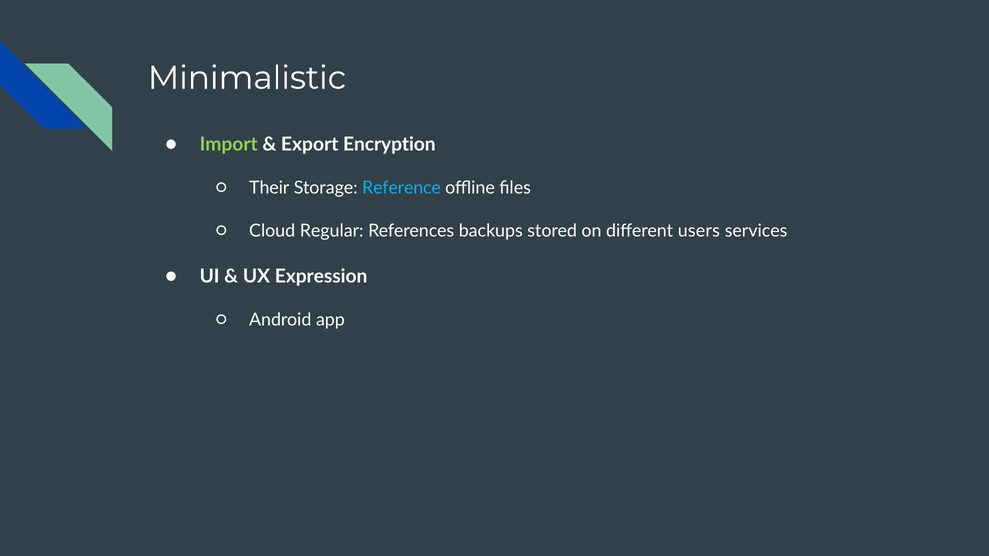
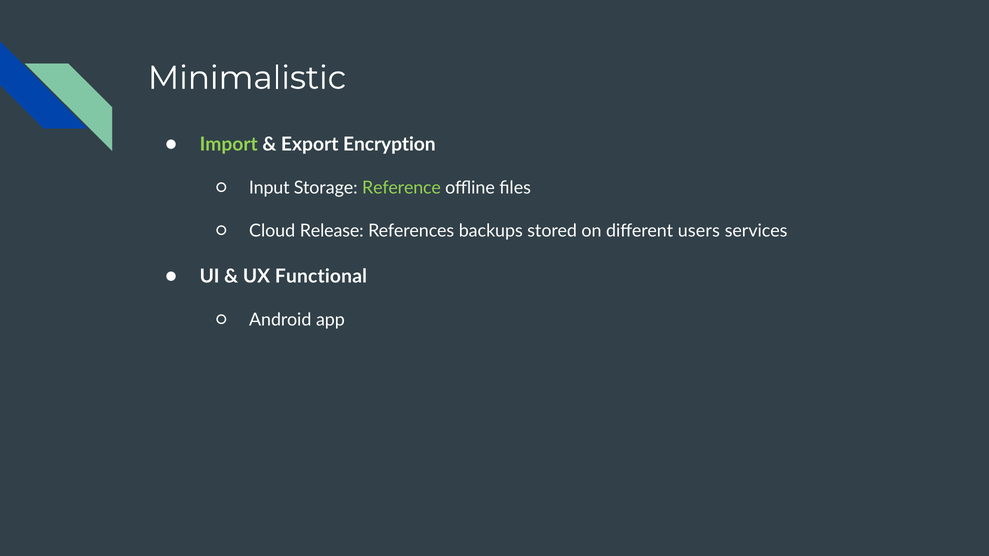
Their: Their -> Input
Reference colour: light blue -> light green
Regular: Regular -> Release
Expression: Expression -> Functional
